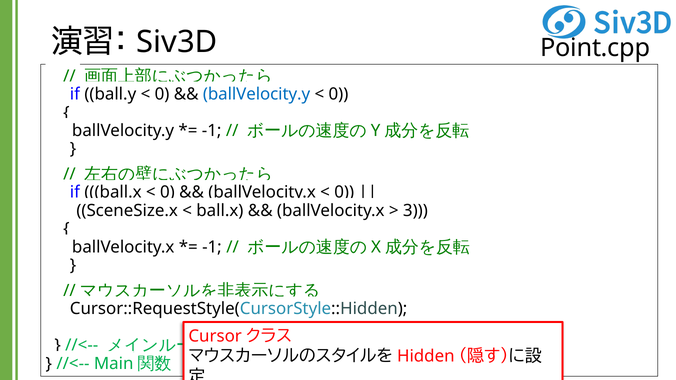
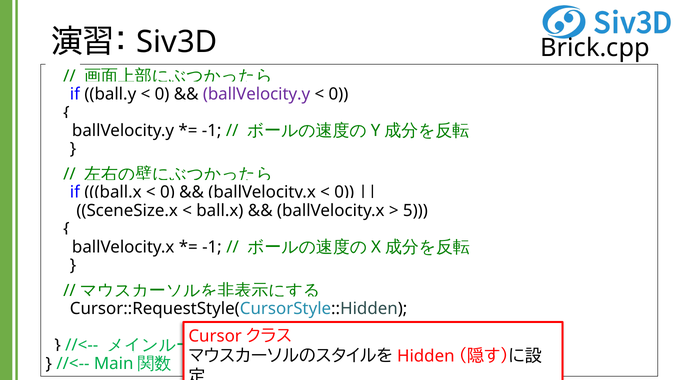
Point.cpp: Point.cpp -> Brick.cpp
ballVelocity.y at (257, 94) colour: blue -> purple
3: 3 -> 5
